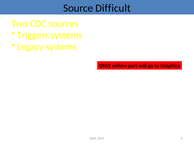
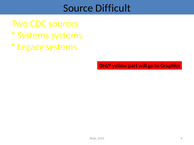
Triggers at (33, 35): Triggers -> Systems
